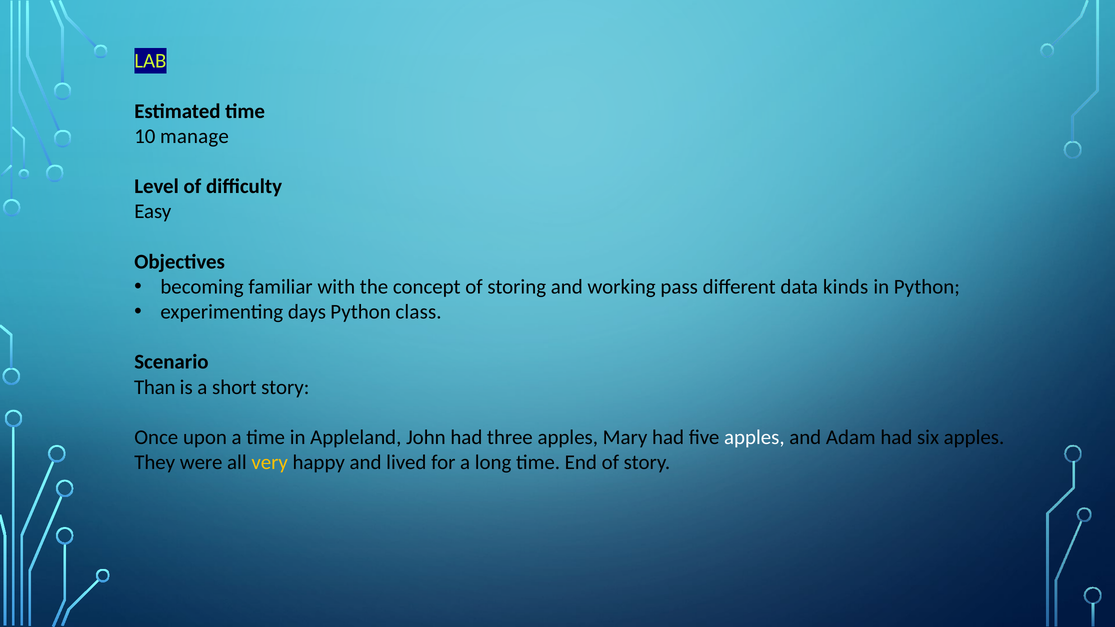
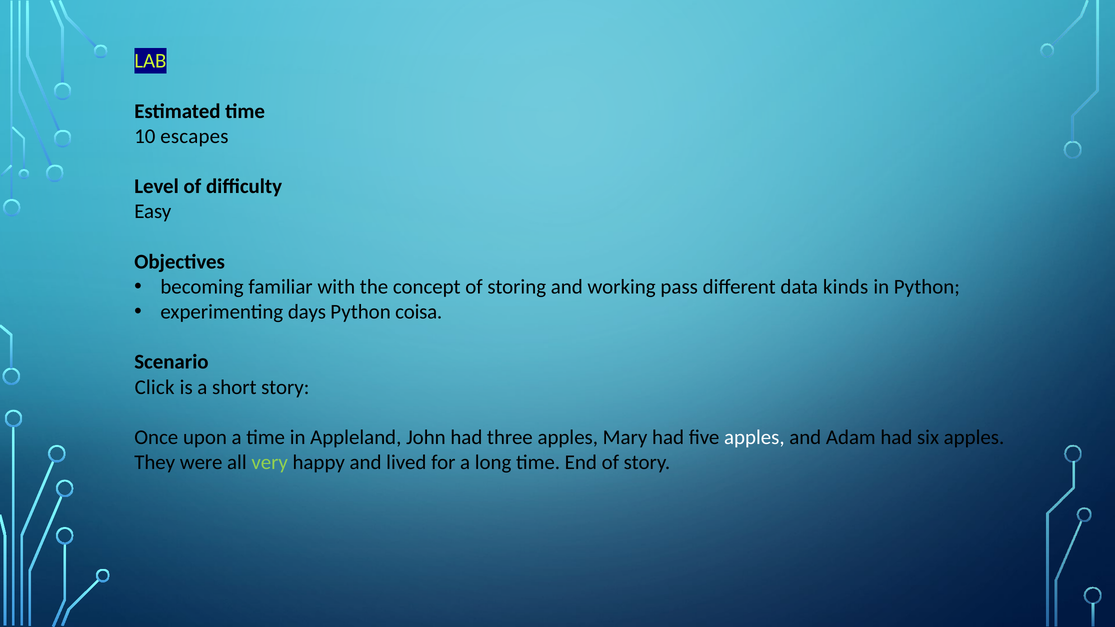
manage: manage -> escapes
class: class -> coisa
Than: Than -> Click
very colour: yellow -> light green
